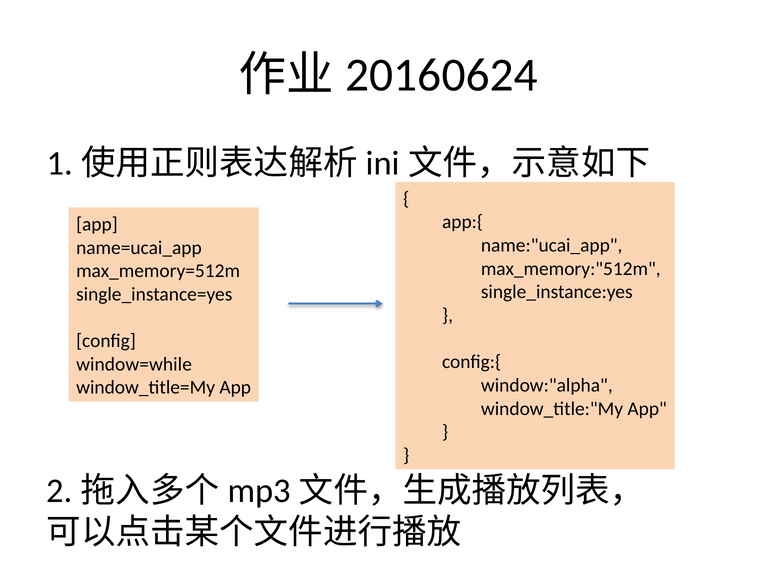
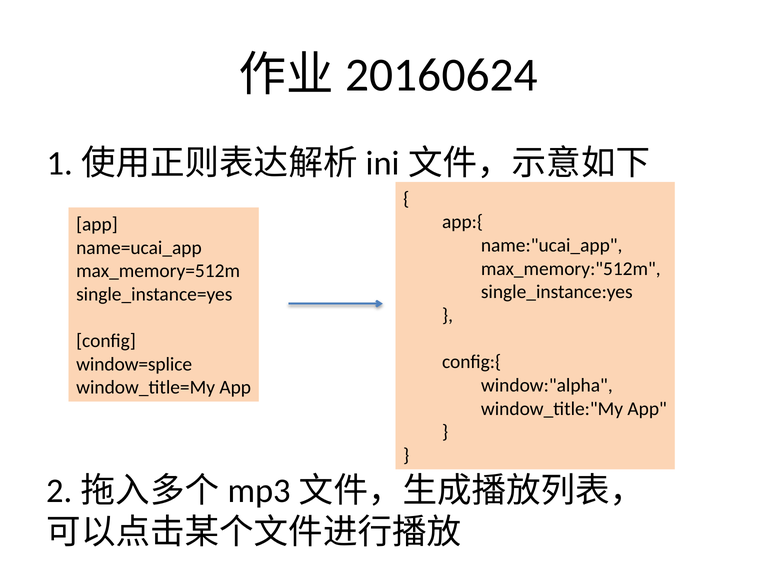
window=while: window=while -> window=splice
